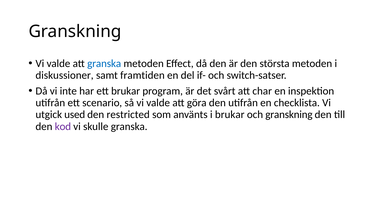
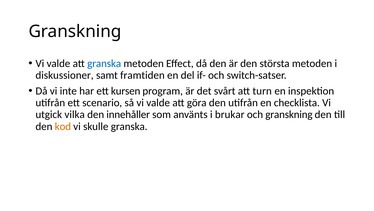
ett brukar: brukar -> kursen
char: char -> turn
used: used -> vilka
restricted: restricted -> innehåller
kod colour: purple -> orange
